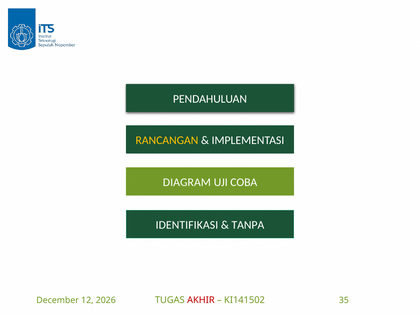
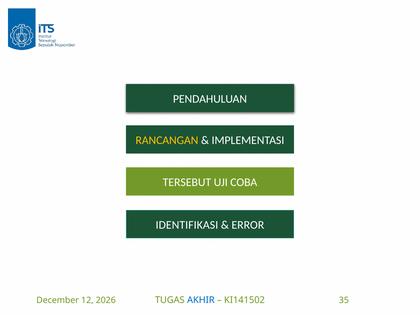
DIAGRAM: DIAGRAM -> TERSEBUT
TANPA: TANPA -> ERROR
AKHIR colour: red -> blue
